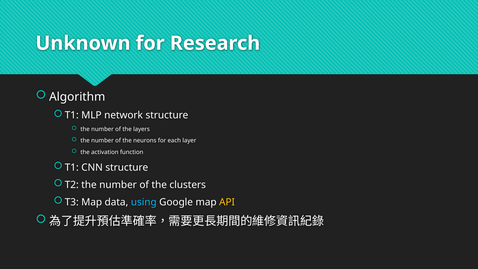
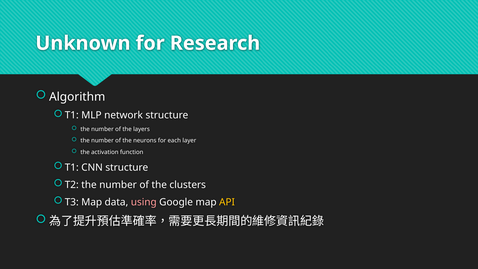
using colour: light blue -> pink
